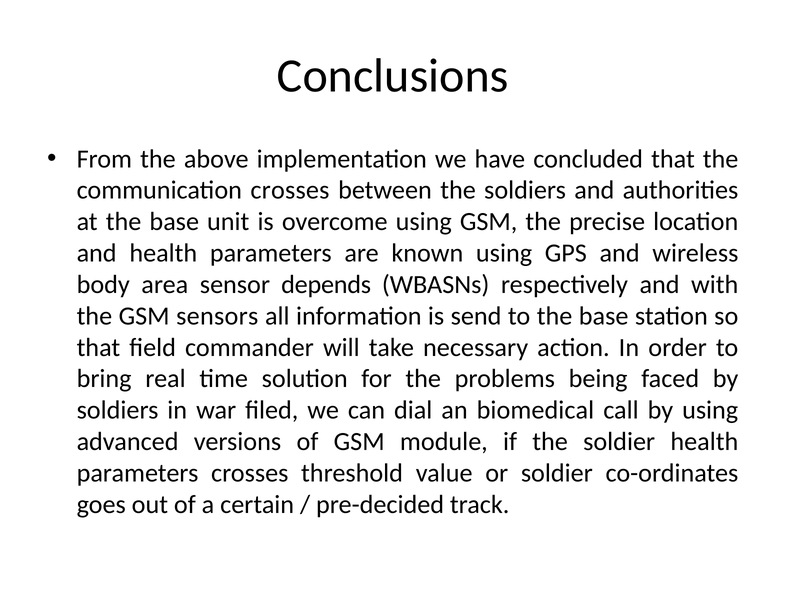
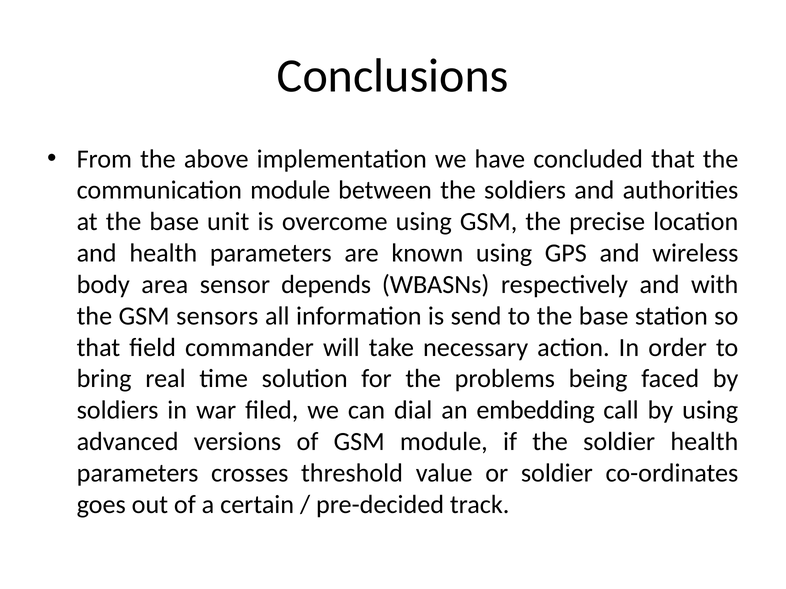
communication crosses: crosses -> module
biomedical: biomedical -> embedding
